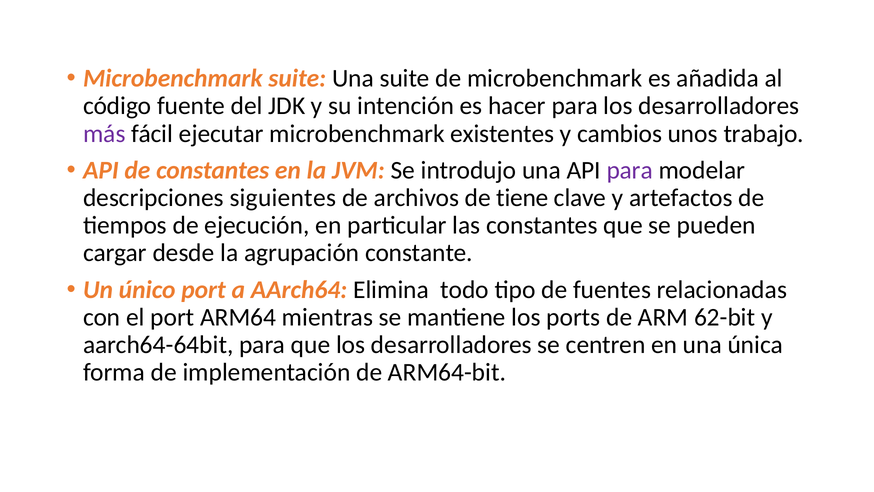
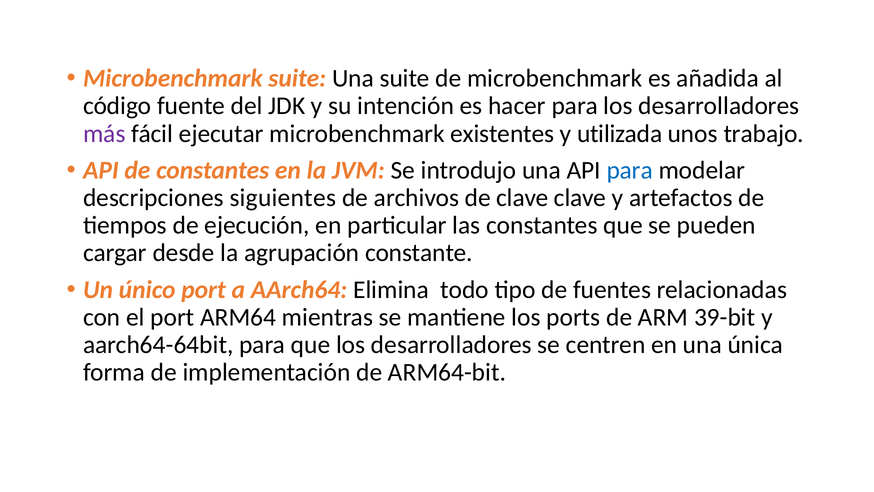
cambios: cambios -> utilizada
para at (630, 170) colour: purple -> blue
de tiene: tiene -> clave
62-bit: 62-bit -> 39-bit
